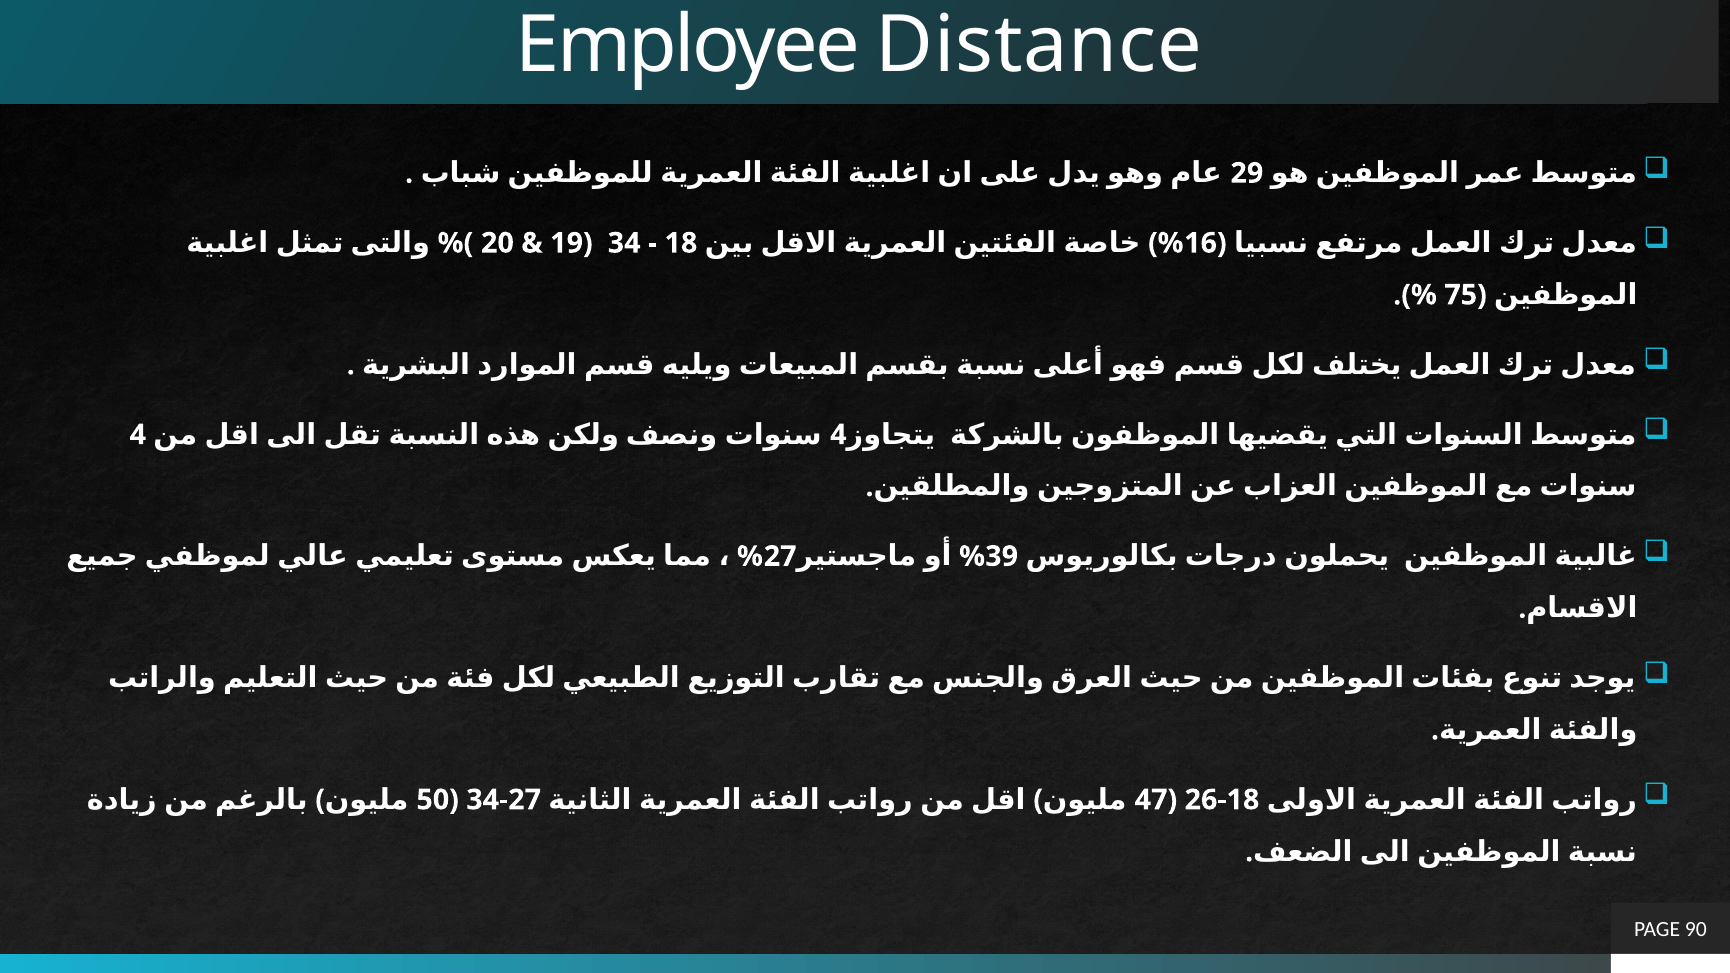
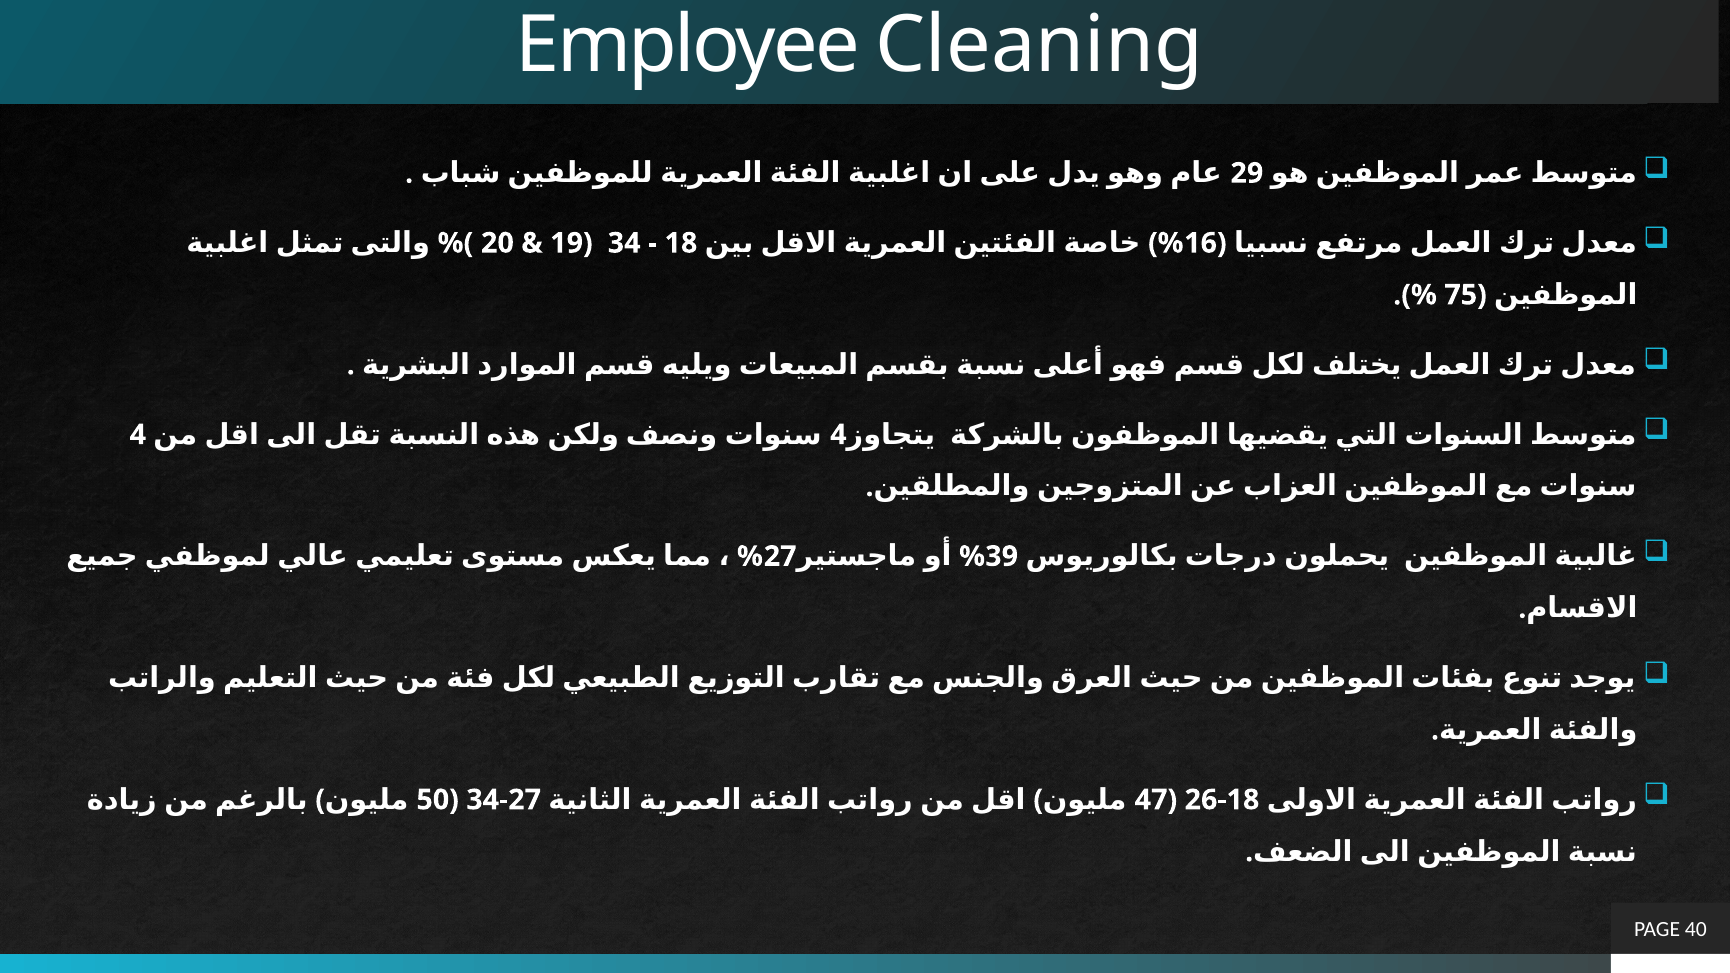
Distance: Distance -> Cleaning
90: 90 -> 40
